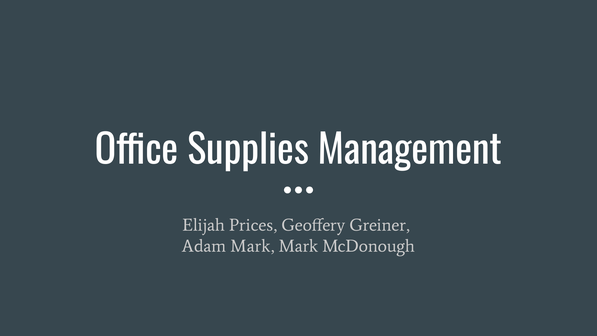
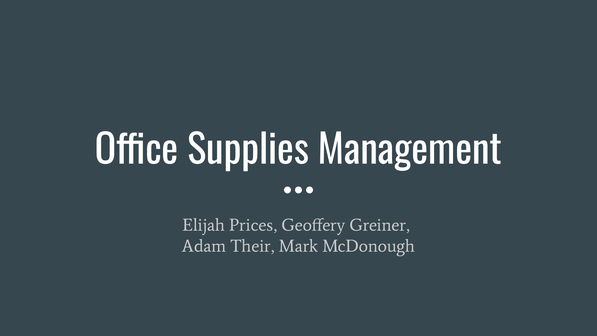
Adam Mark: Mark -> Their
